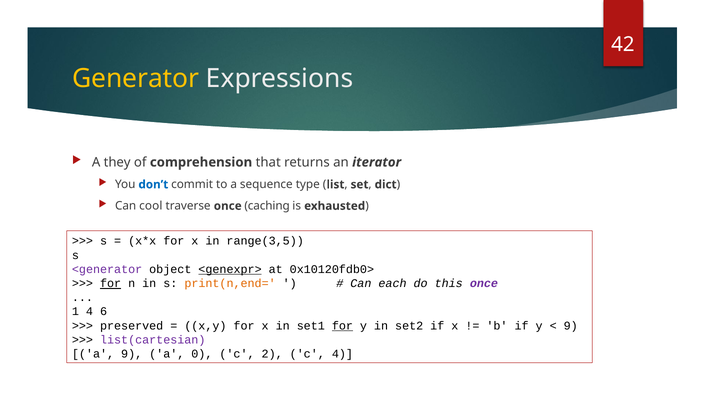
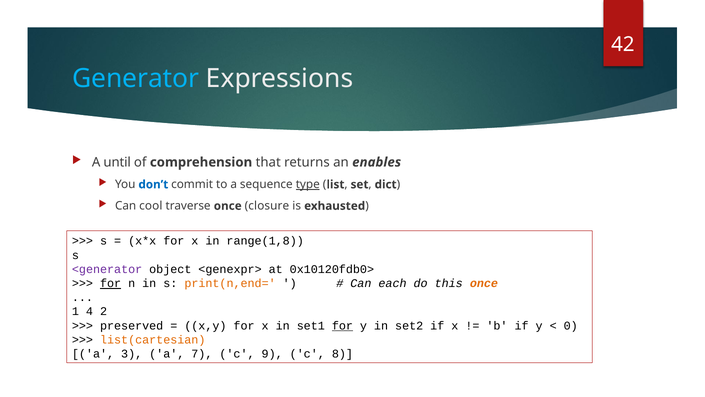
Generator colour: yellow -> light blue
they: they -> until
iterator: iterator -> enables
type underline: none -> present
caching: caching -> closure
range(3,5: range(3,5 -> range(1,8
<genexpr> underline: present -> none
once at (484, 283) colour: purple -> orange
6: 6 -> 2
9 at (571, 325): 9 -> 0
list(cartesian colour: purple -> orange
a 9: 9 -> 3
0: 0 -> 7
2: 2 -> 9
c 4: 4 -> 8
